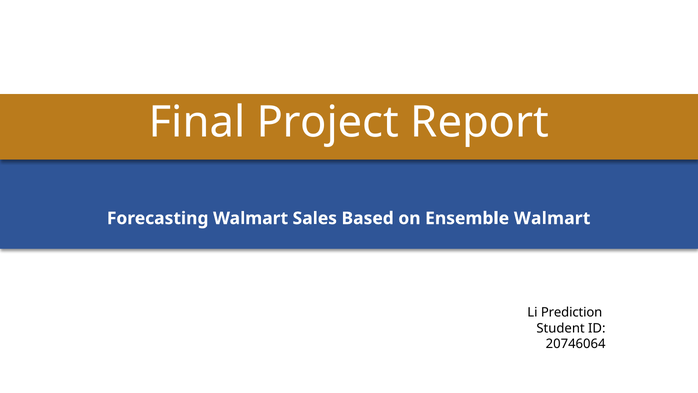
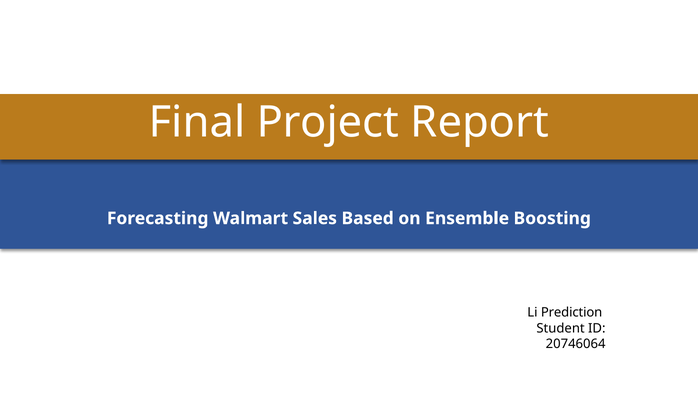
Ensemble Walmart: Walmart -> Boosting
